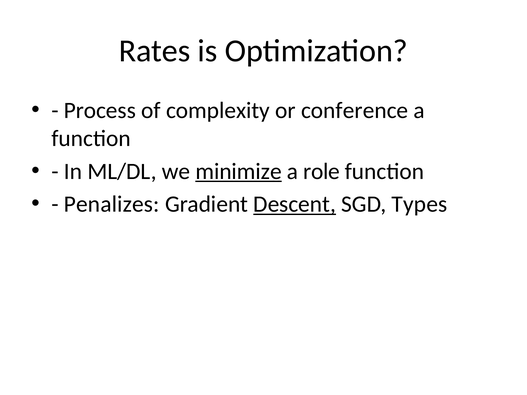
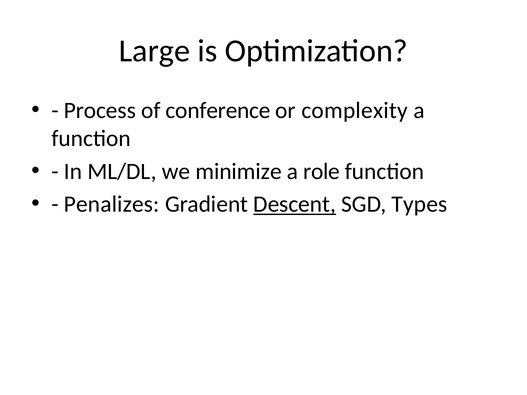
Rates: Rates -> Large
complexity: complexity -> conference
conference: conference -> complexity
minimize underline: present -> none
